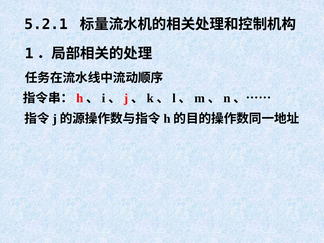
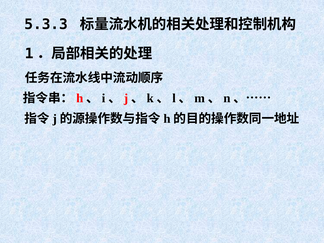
5.2.1: 5.2.1 -> 5.3.3
